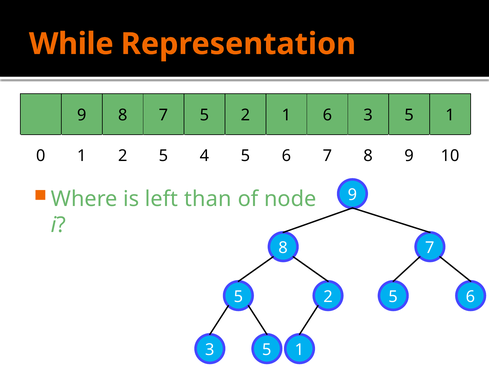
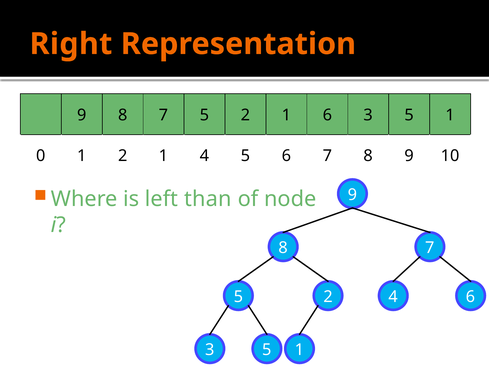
While: While -> Right
1 2 5: 5 -> 1
5 2 5: 5 -> 4
